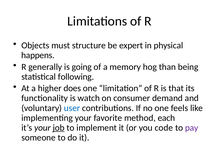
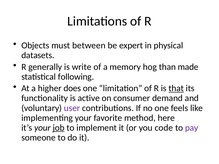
structure: structure -> between
happens: happens -> datasets
going: going -> write
being: being -> made
that underline: none -> present
watch: watch -> active
user colour: blue -> purple
each: each -> here
